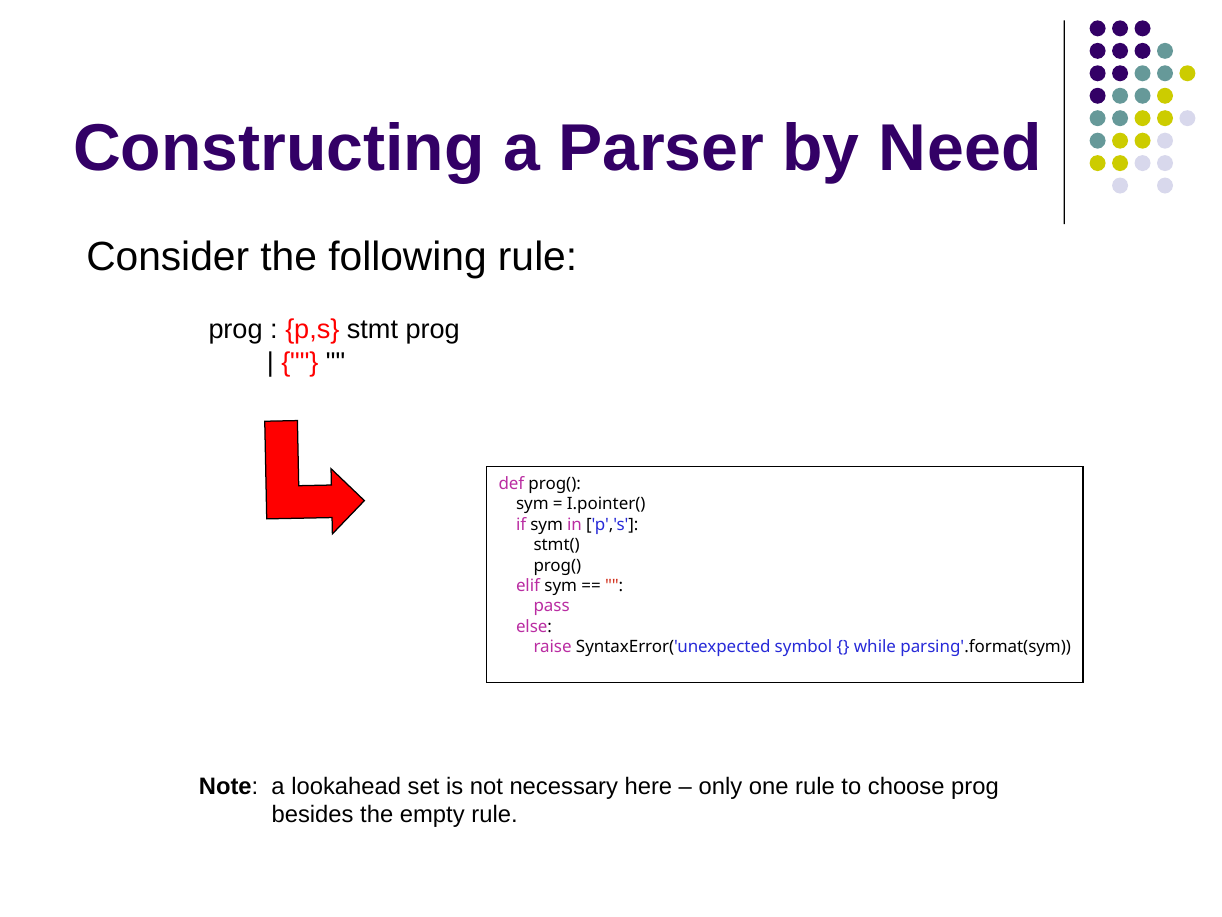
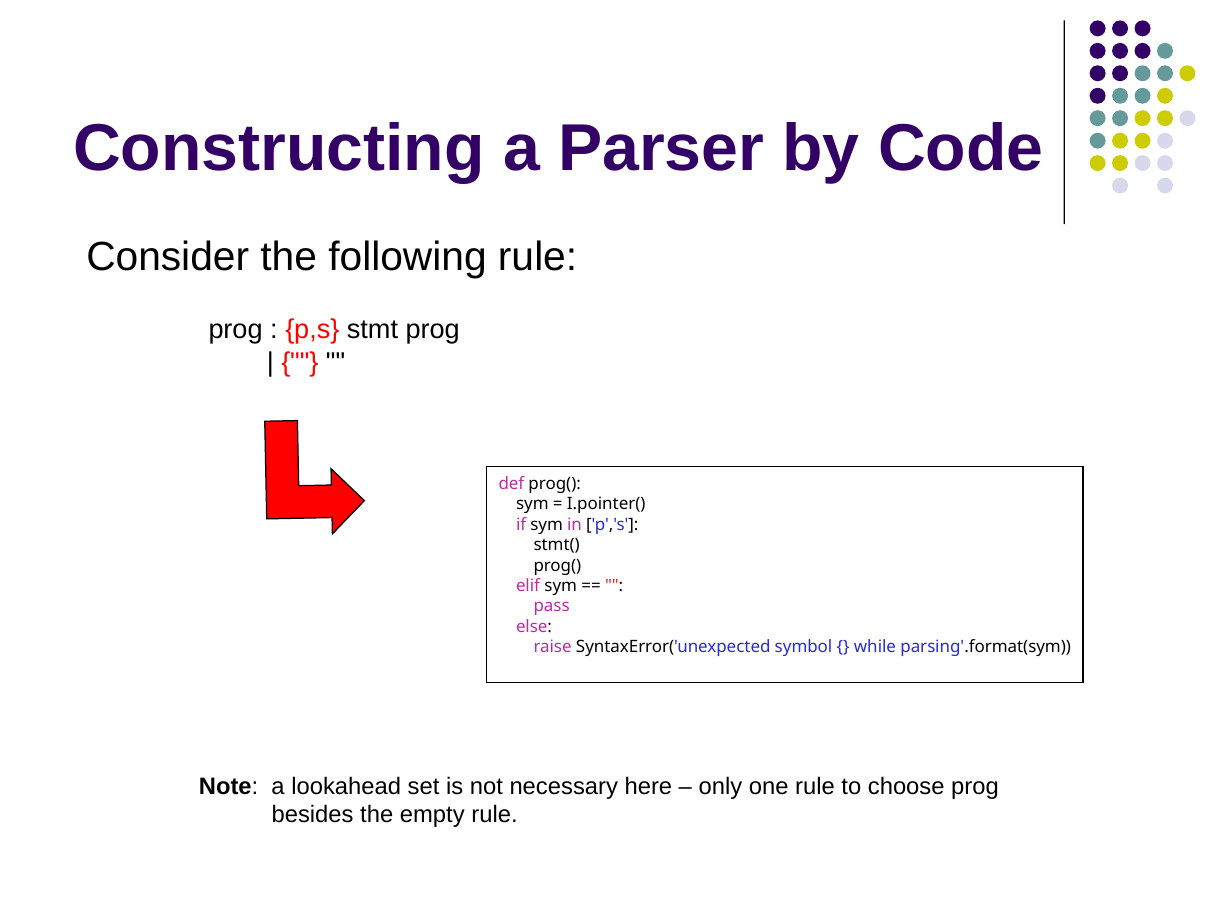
Need: Need -> Code
